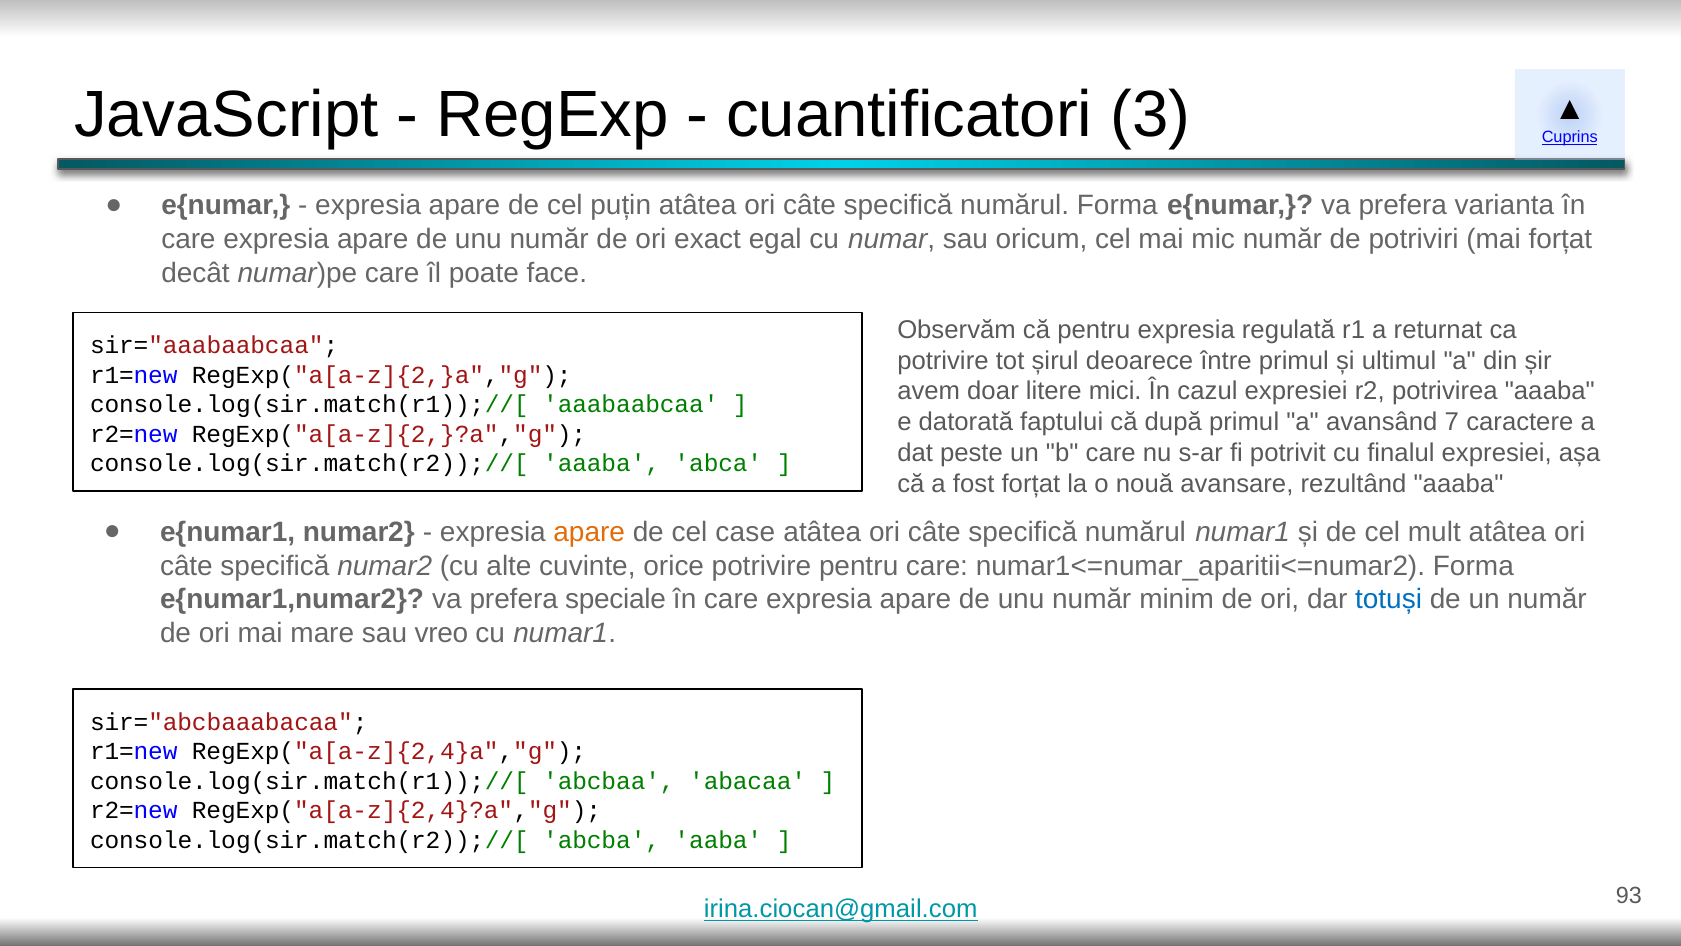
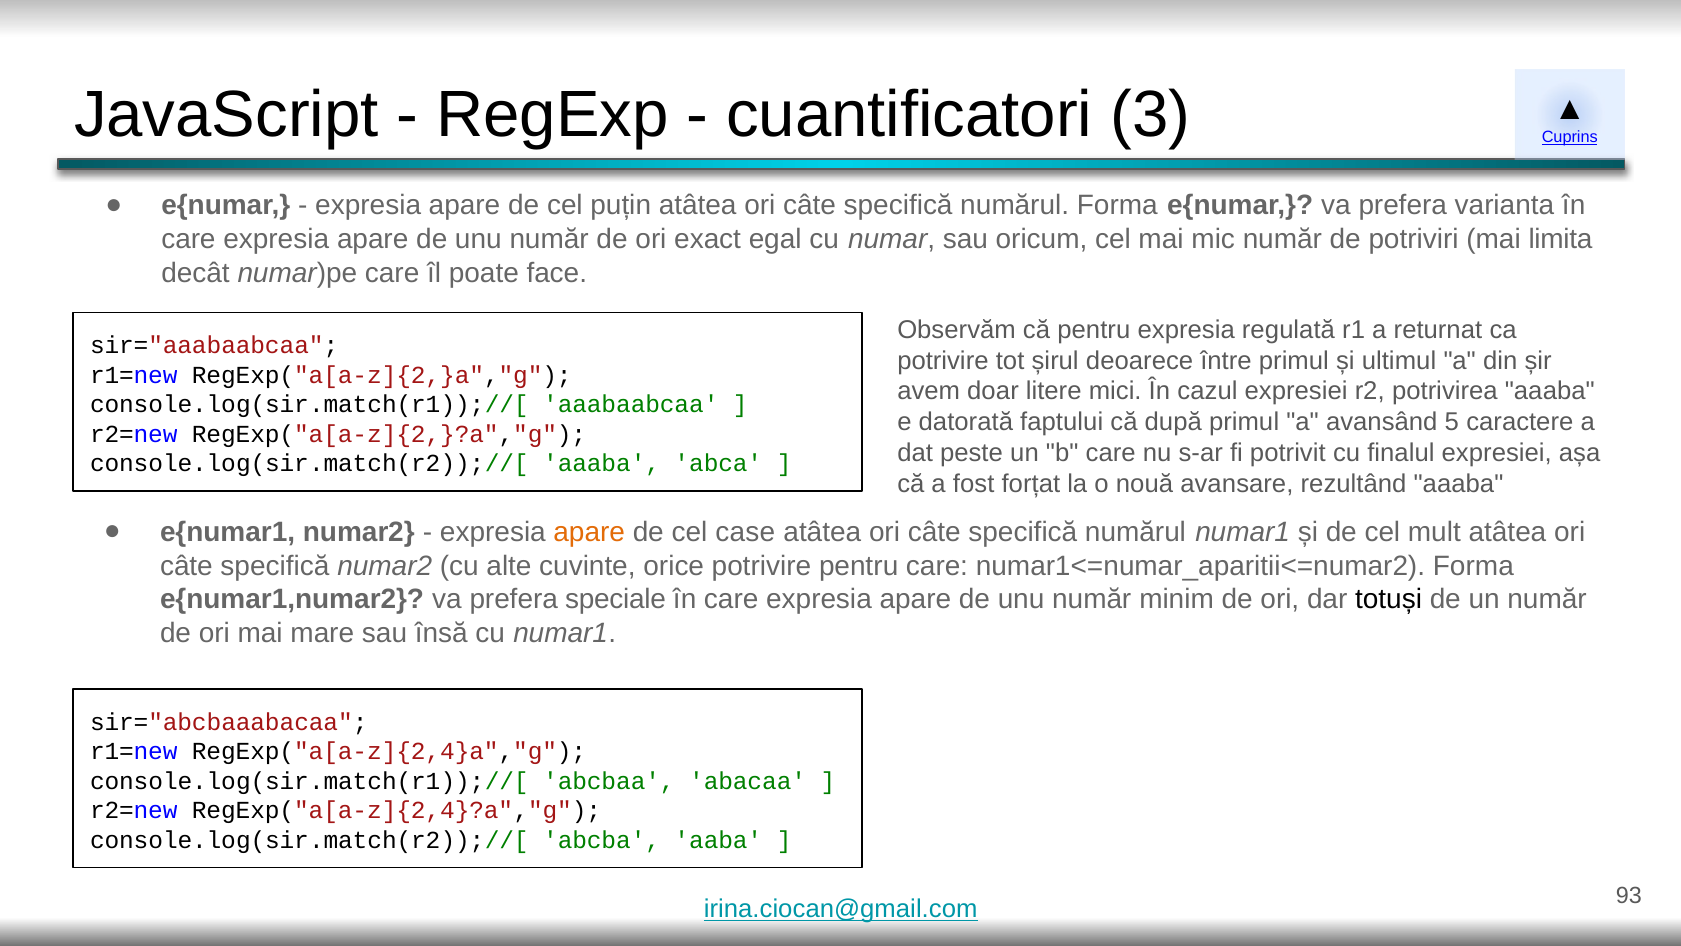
mai forțat: forțat -> limita
7: 7 -> 5
totuși colour: blue -> black
vreo: vreo -> însă
